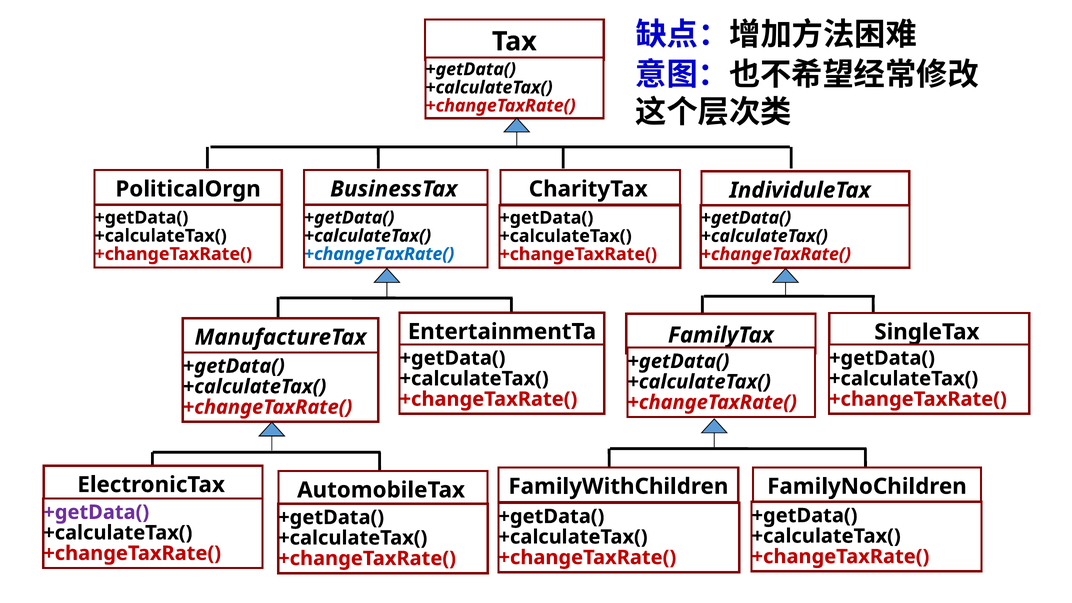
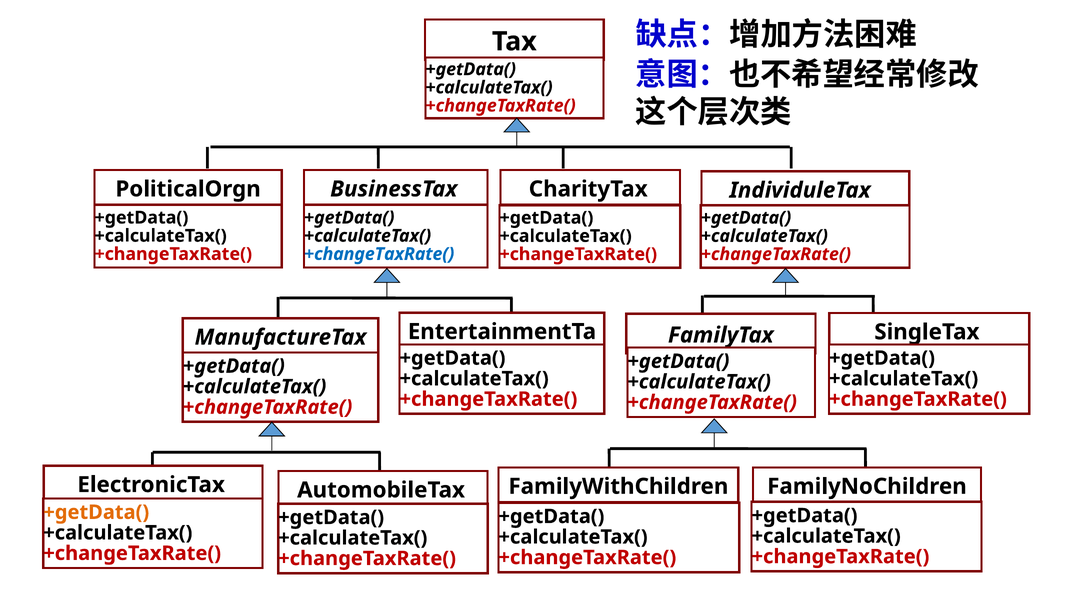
+getData( at (96, 512) colour: purple -> orange
